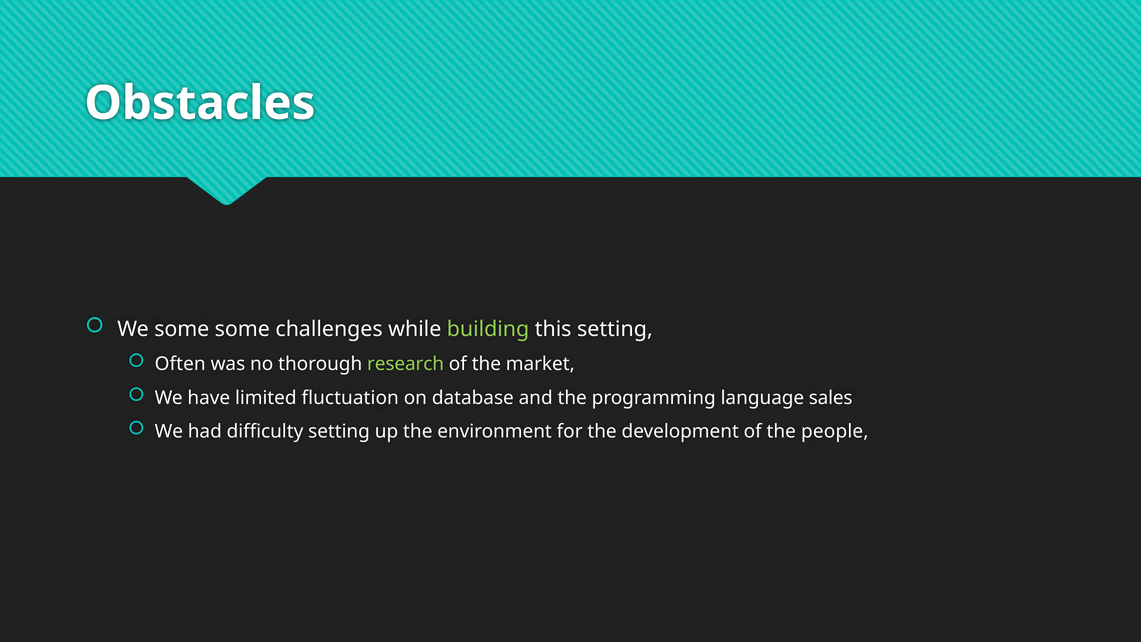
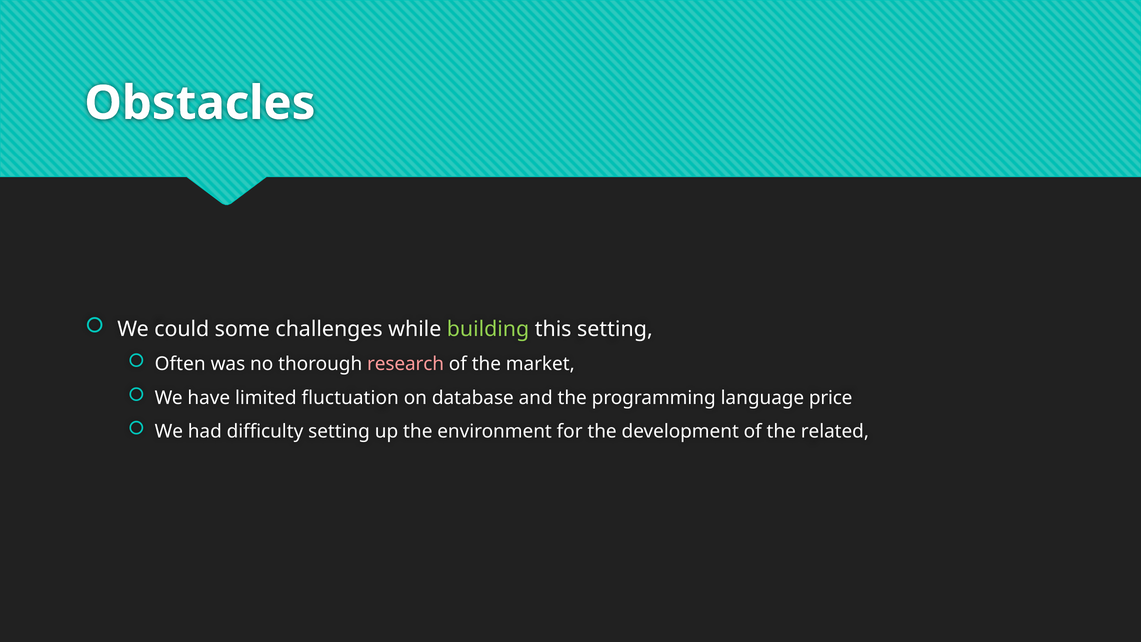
We some: some -> could
research colour: light green -> pink
sales: sales -> price
people: people -> related
